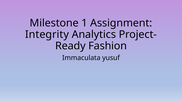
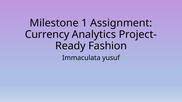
Integrity: Integrity -> Currency
